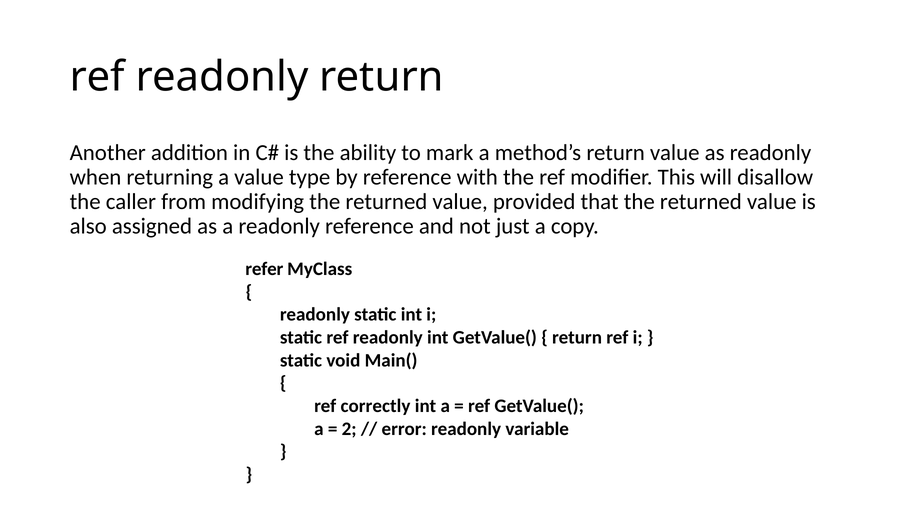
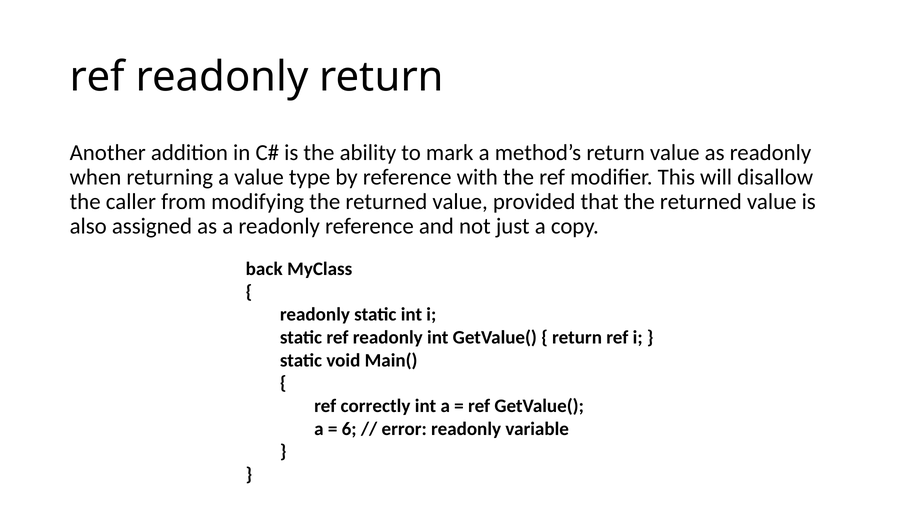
refer: refer -> back
2: 2 -> 6
